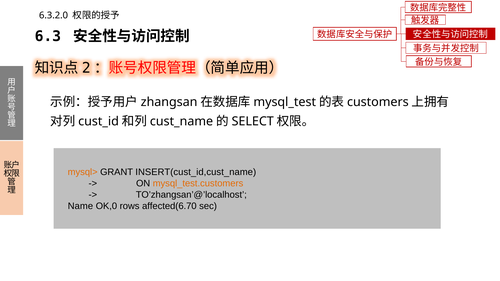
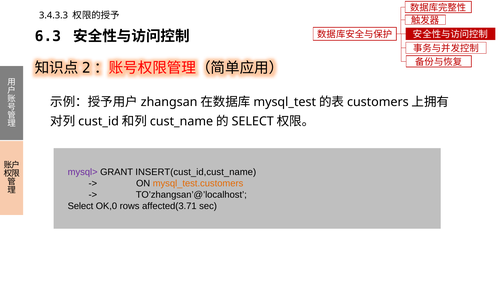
6.3.2.0: 6.3.2.0 -> 3.4.3.3
mysql> colour: orange -> purple
Name at (80, 206): Name -> Select
affected(6.70: affected(6.70 -> affected(3.71
